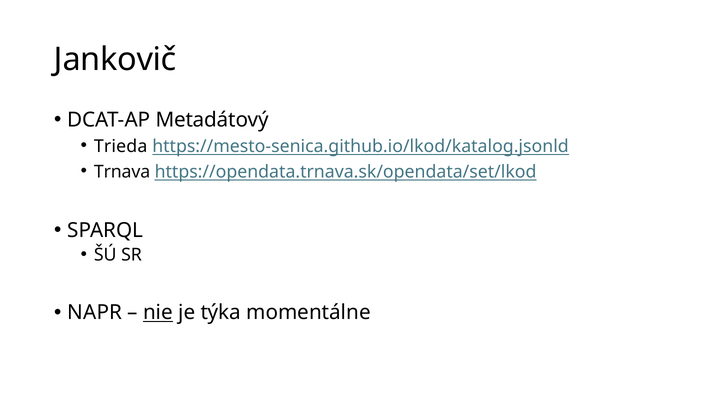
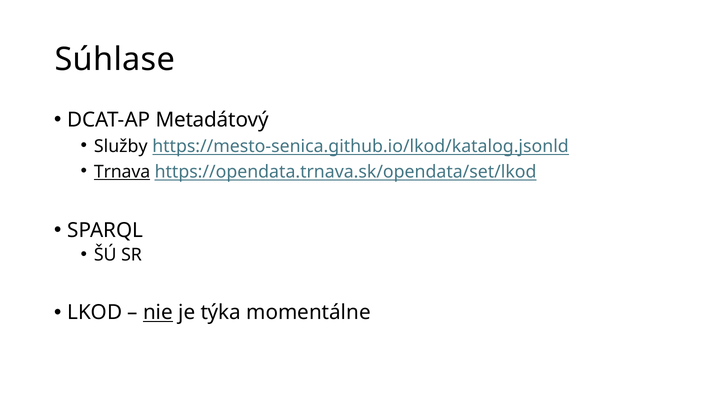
Jankovič: Jankovič -> Súhlase
Trieda: Trieda -> Služby
Trnava underline: none -> present
NAPR: NAPR -> LKOD
